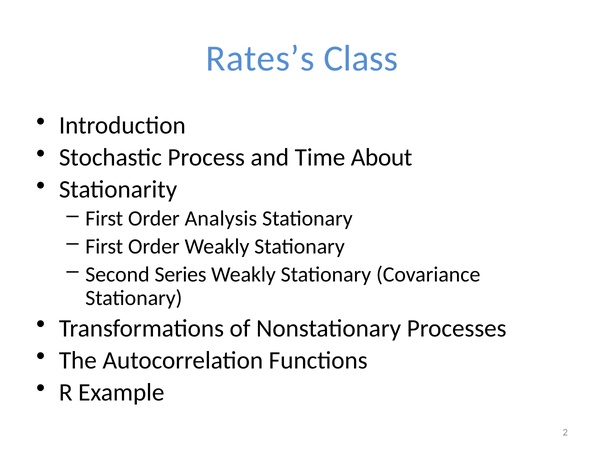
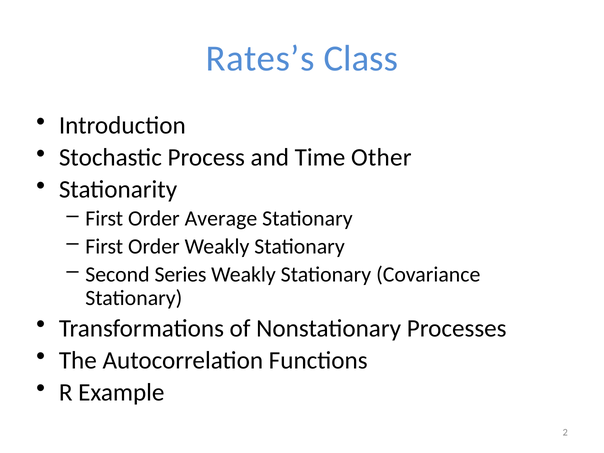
About: About -> Other
Analysis: Analysis -> Average
